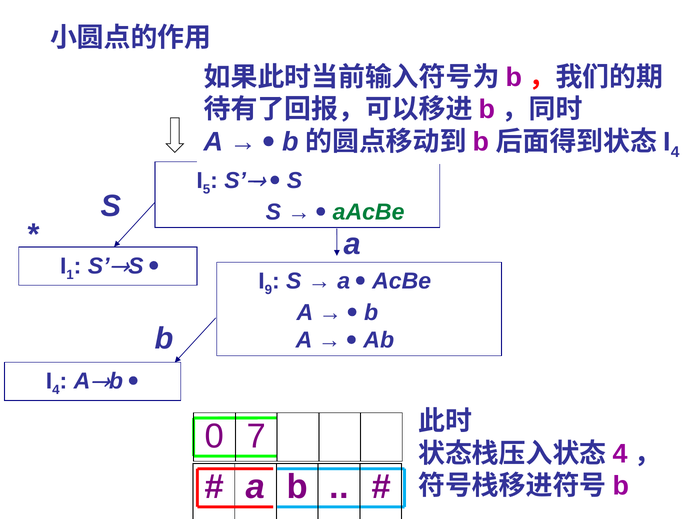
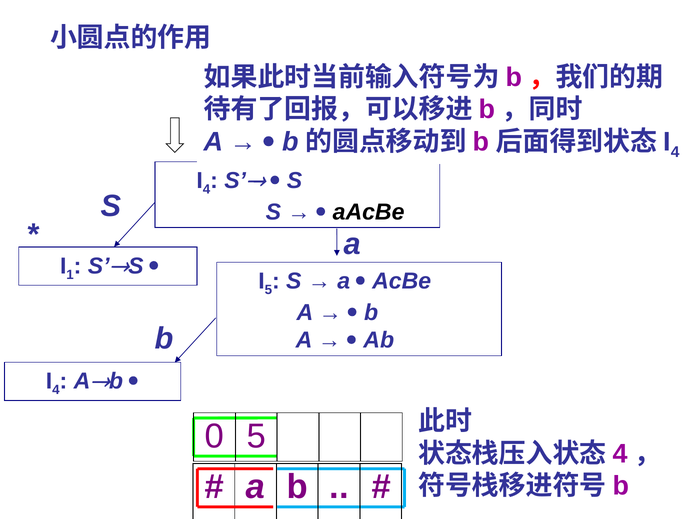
5 at (207, 189): 5 -> 4
aAcBe colour: green -> black
9 at (268, 290): 9 -> 5
0 7: 7 -> 5
